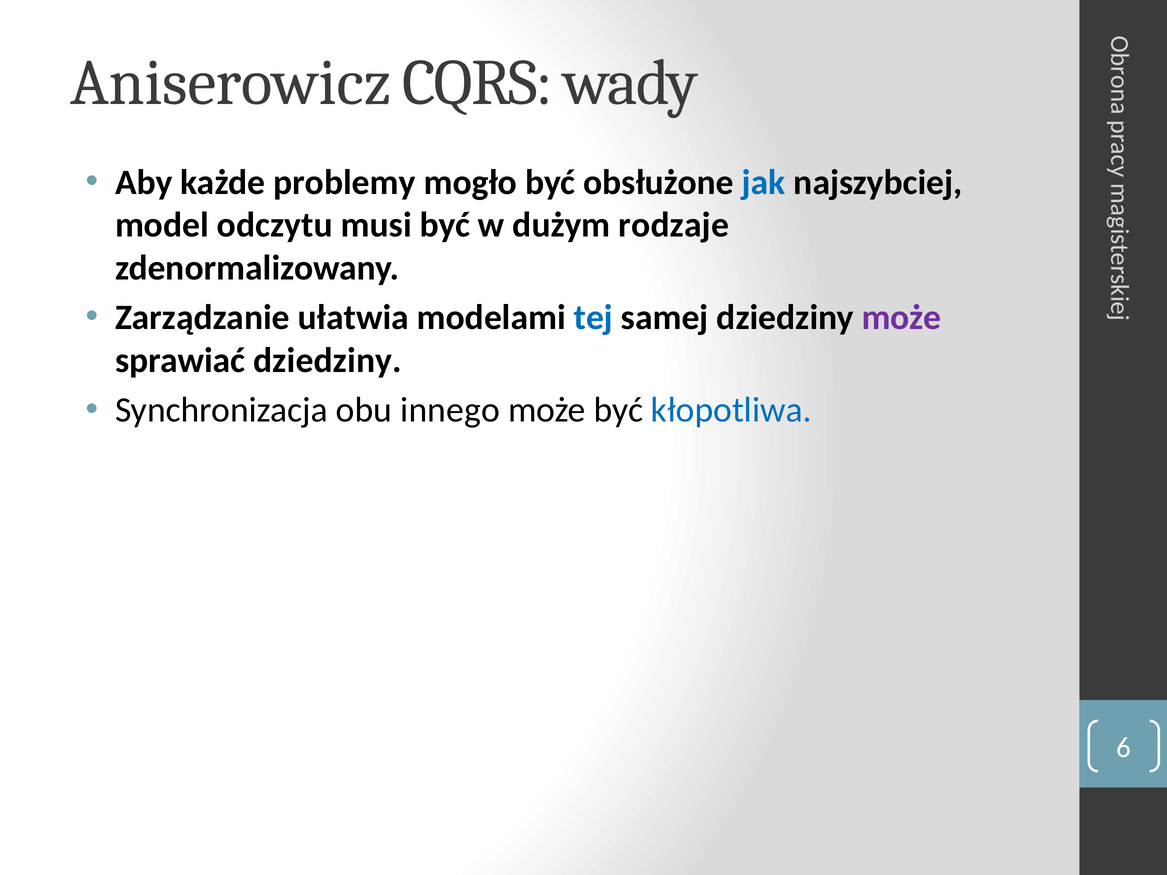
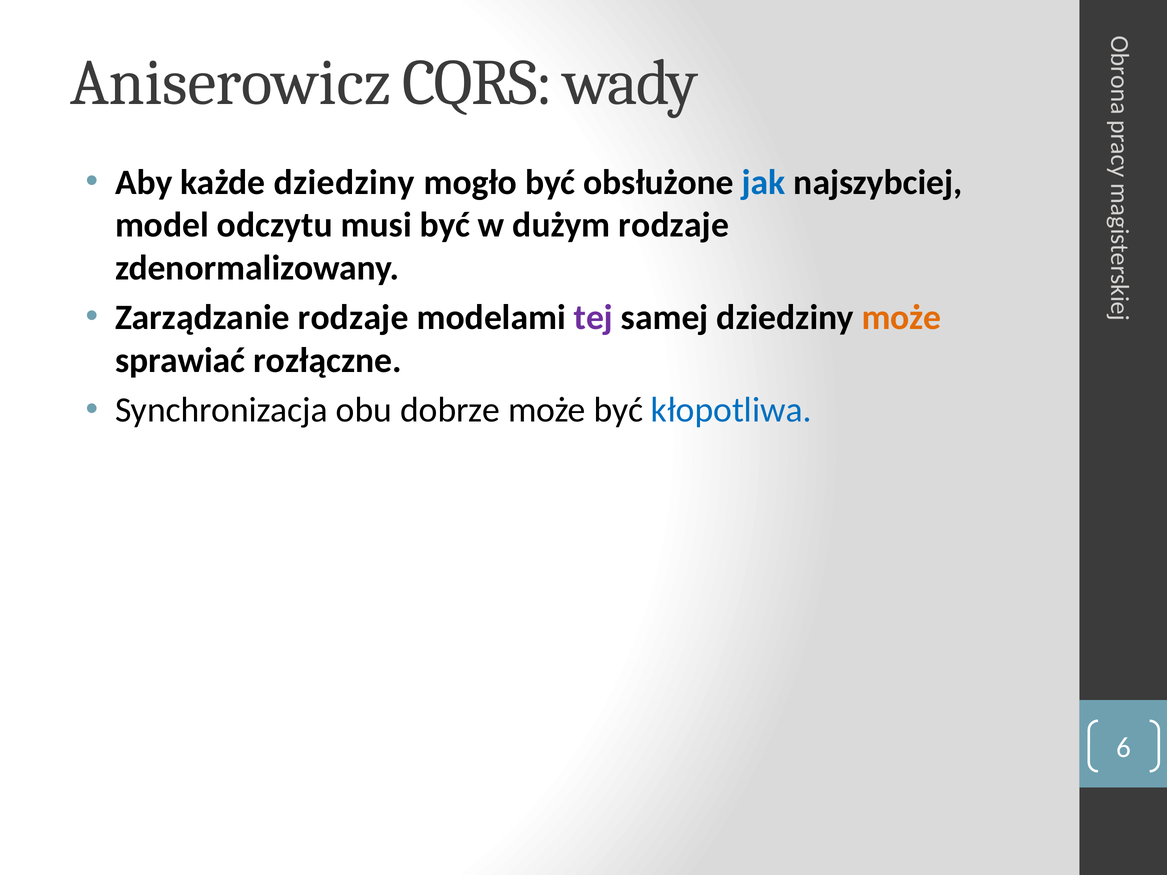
każde problemy: problemy -> dziedziny
Zarządzanie ułatwia: ułatwia -> rodzaje
tej colour: blue -> purple
może at (901, 318) colour: purple -> orange
sprawiać dziedziny: dziedziny -> rozłączne
innego: innego -> dobrze
